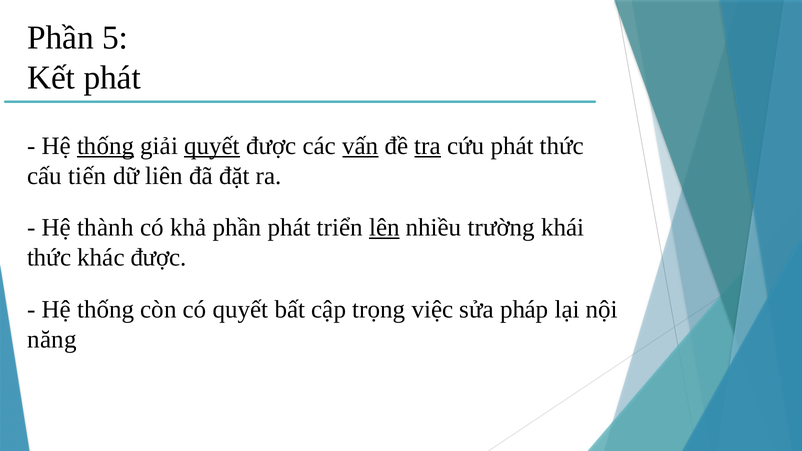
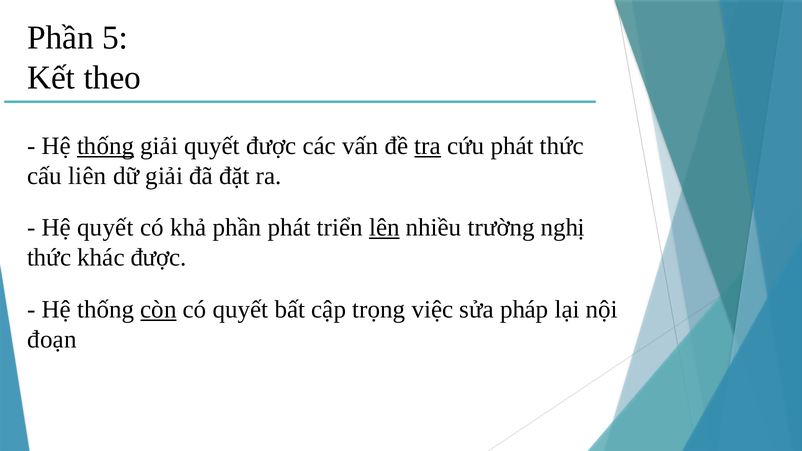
Kết phát: phát -> theo
quyết at (212, 146) underline: present -> none
vấn underline: present -> none
tiến: tiến -> liên
dữ liên: liên -> giải
Hệ thành: thành -> quyết
khái: khái -> nghị
còn underline: none -> present
năng: năng -> đoạn
